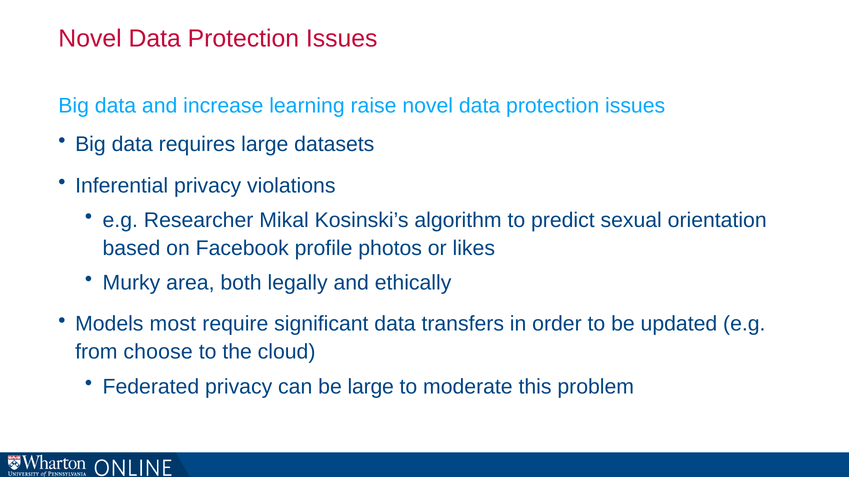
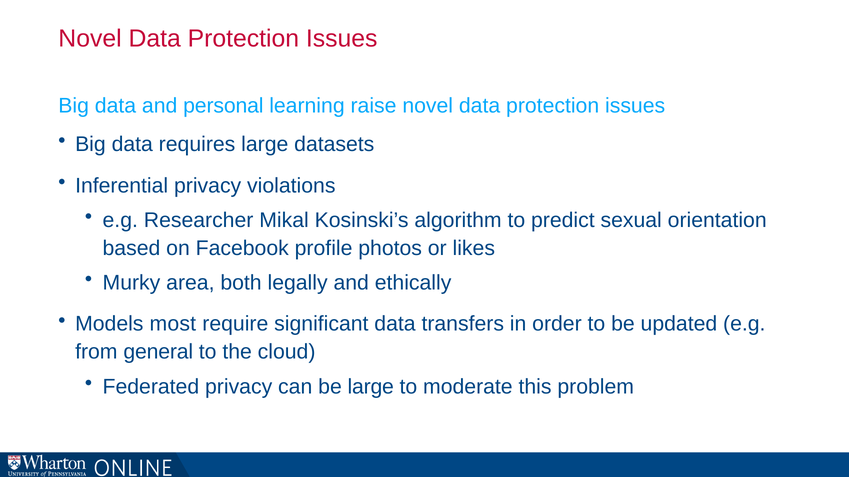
increase: increase -> personal
choose: choose -> general
